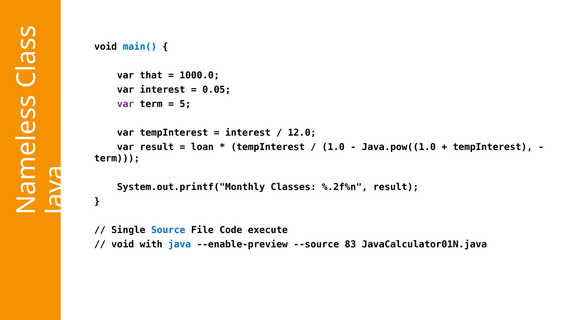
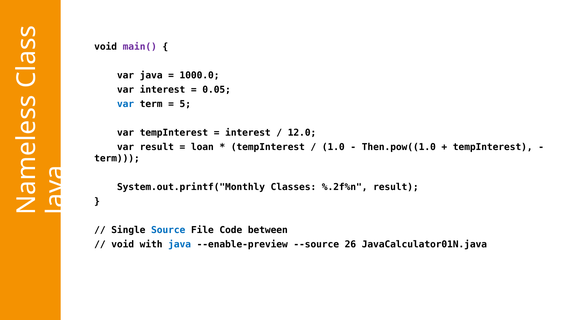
main( colour: blue -> purple
var that: that -> java
var at (126, 104) colour: purple -> blue
Java.pow((1.0: Java.pow((1.0 -> Then.pow((1.0
execute: execute -> between
83: 83 -> 26
